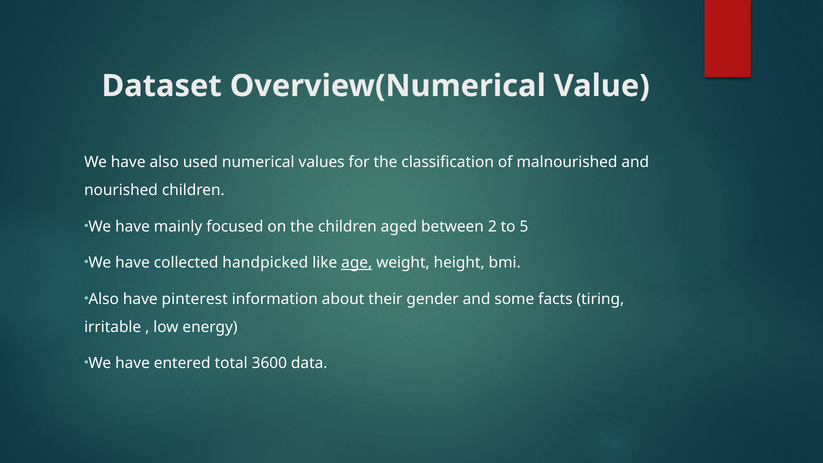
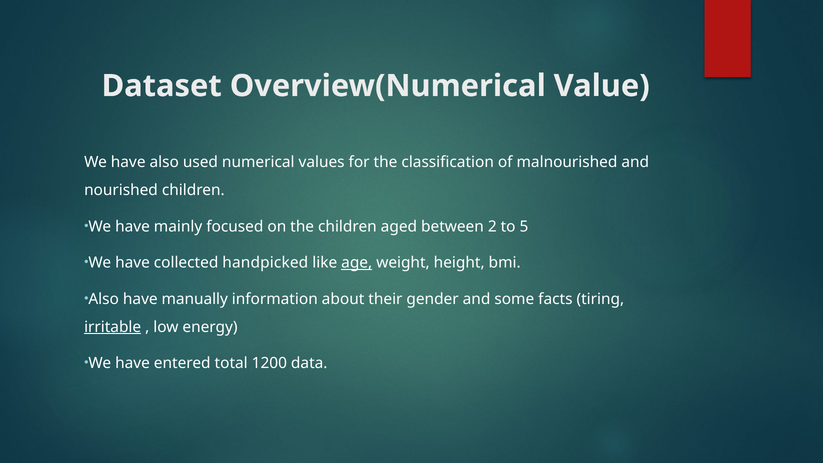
pinterest: pinterest -> manually
irritable underline: none -> present
3600: 3600 -> 1200
